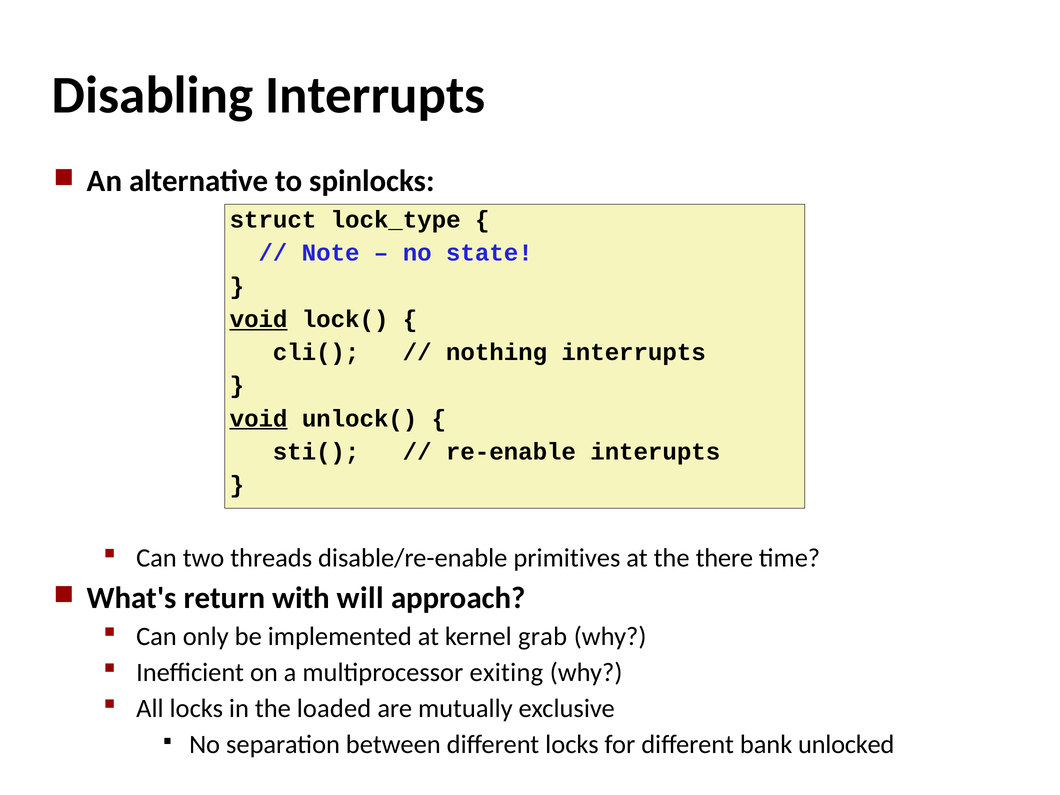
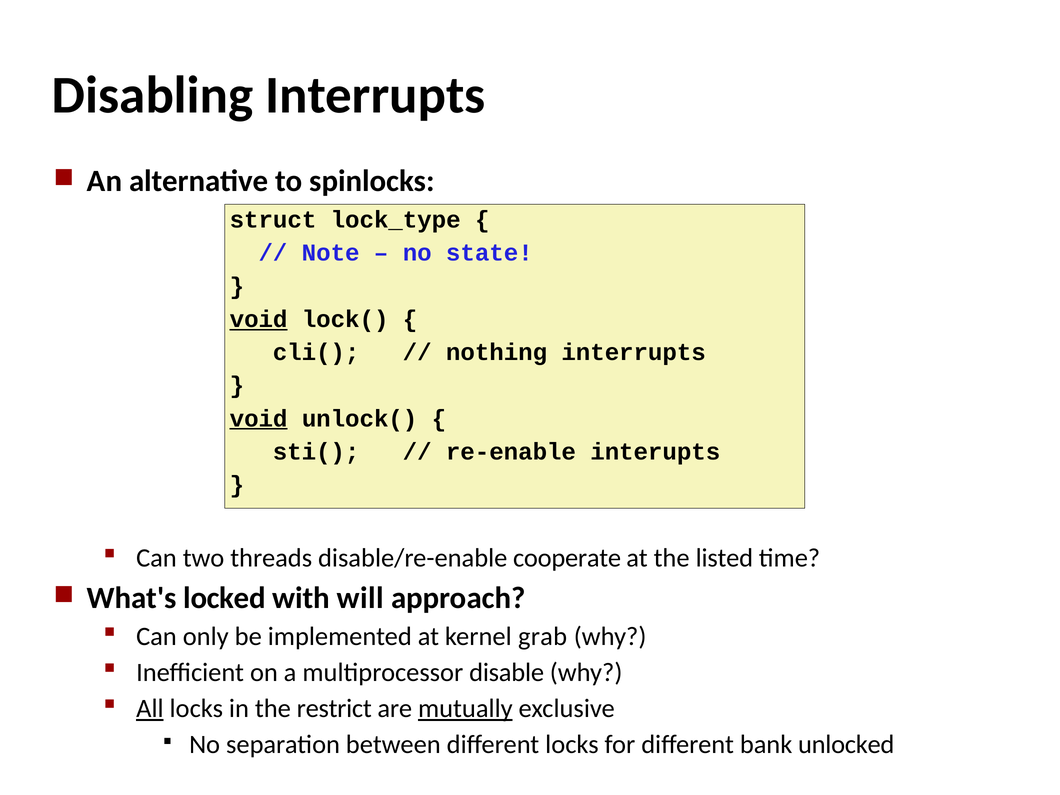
primitives: primitives -> cooperate
there: there -> listed
return: return -> locked
exiting: exiting -> disable
All underline: none -> present
loaded: loaded -> restrict
mutually underline: none -> present
